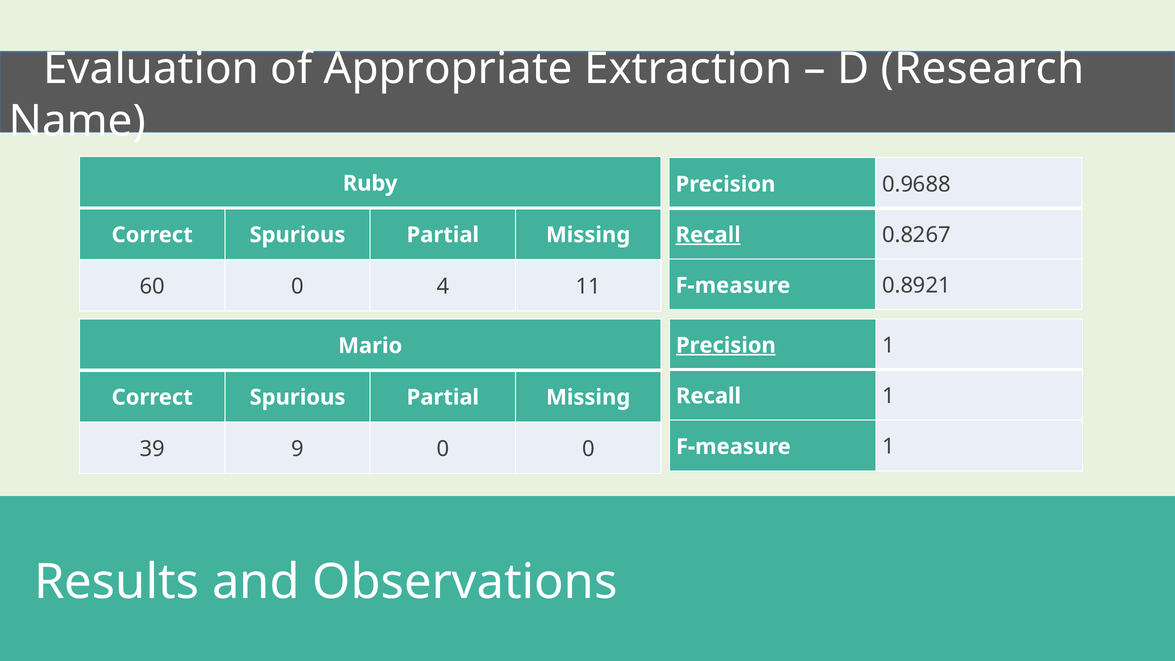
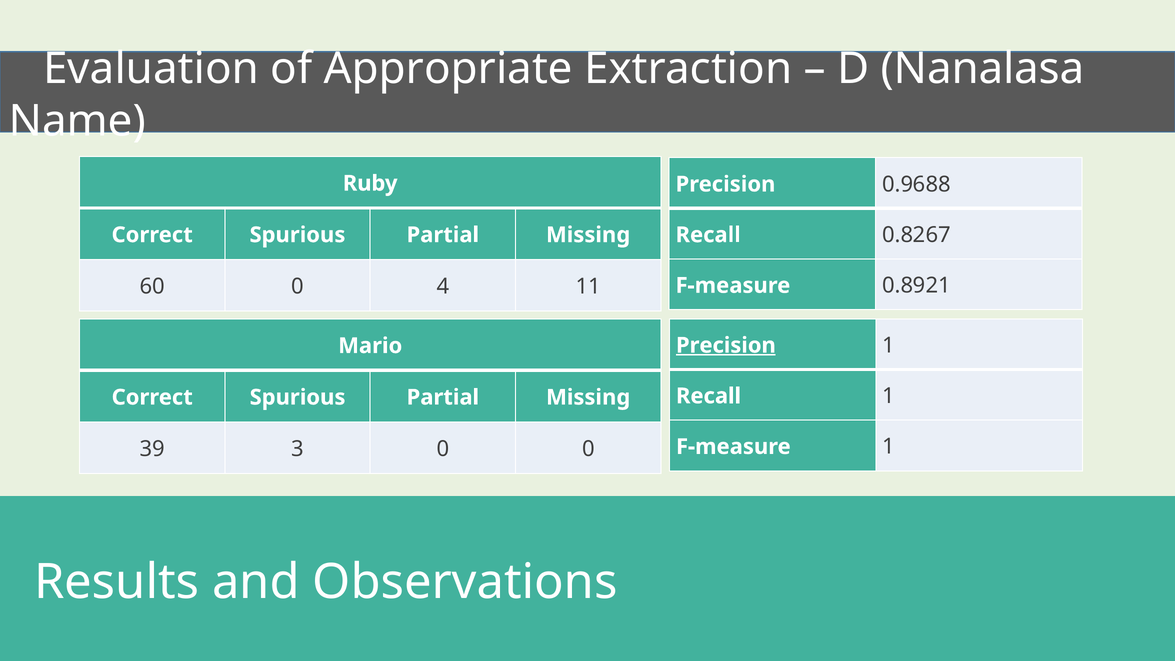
Research: Research -> Nanalasa
Recall at (708, 235) underline: present -> none
9: 9 -> 3
